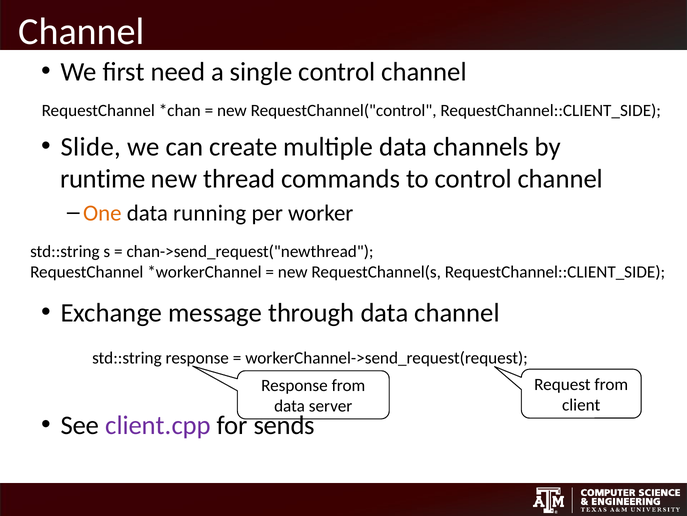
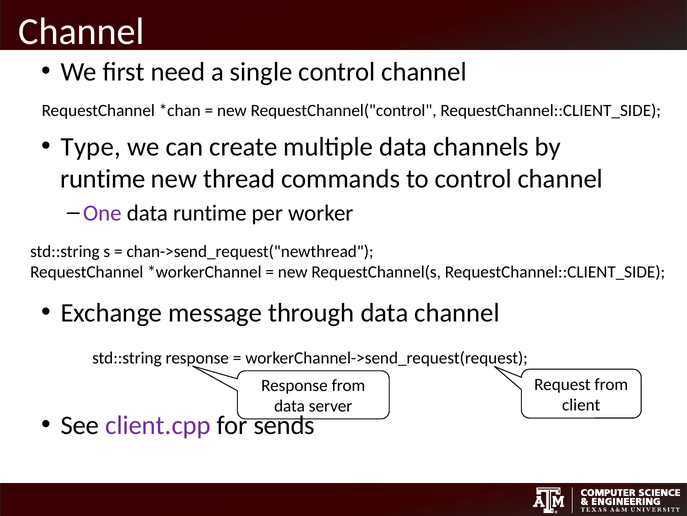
Slide: Slide -> Type
One colour: orange -> purple
data running: running -> runtime
